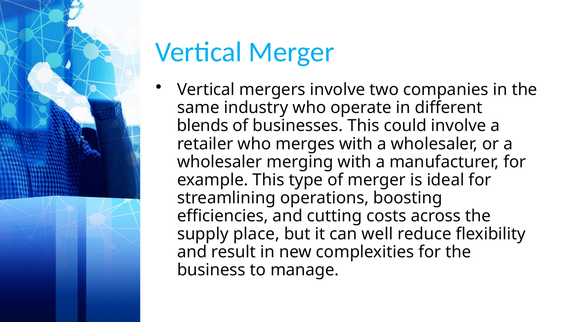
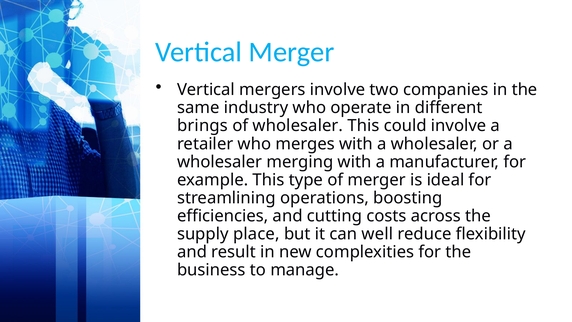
blends: blends -> brings
of businesses: businesses -> wholesaler
